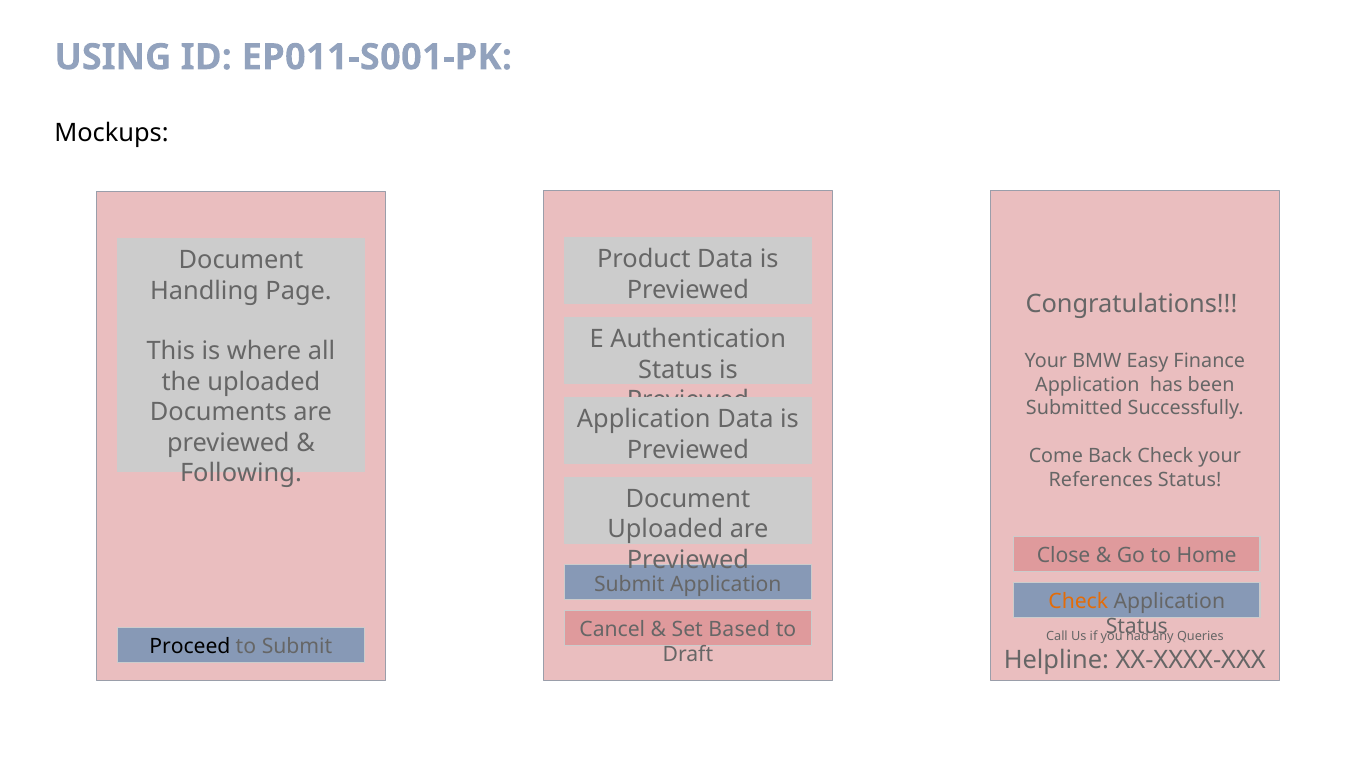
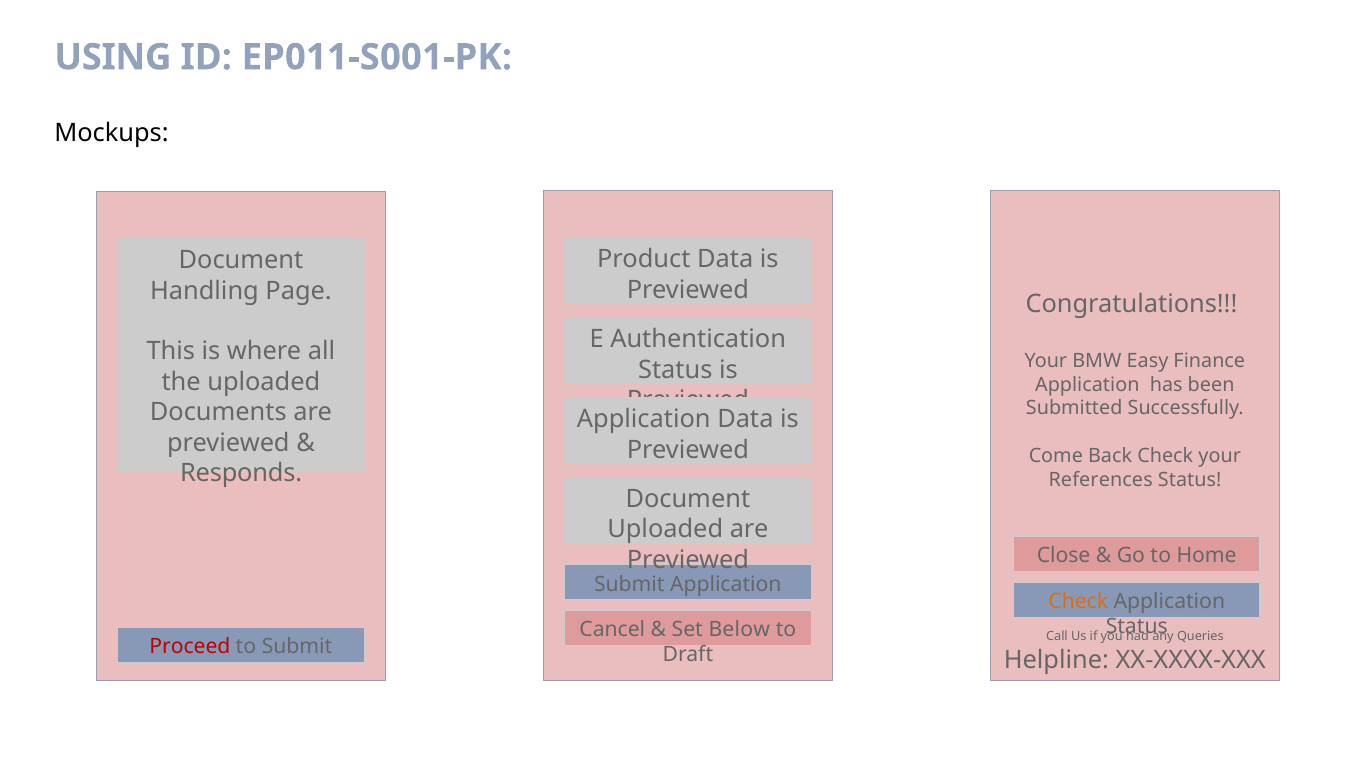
Following: Following -> Responds
Based: Based -> Below
Proceed colour: black -> red
